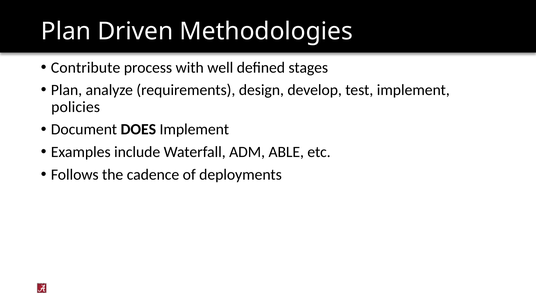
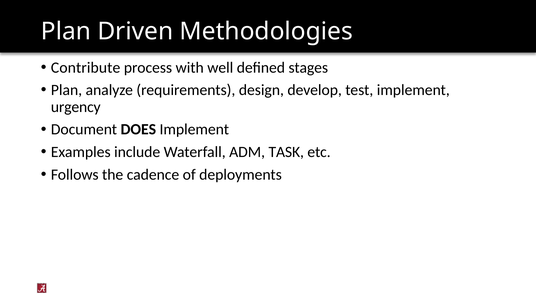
policies: policies -> urgency
ABLE: ABLE -> TASK
